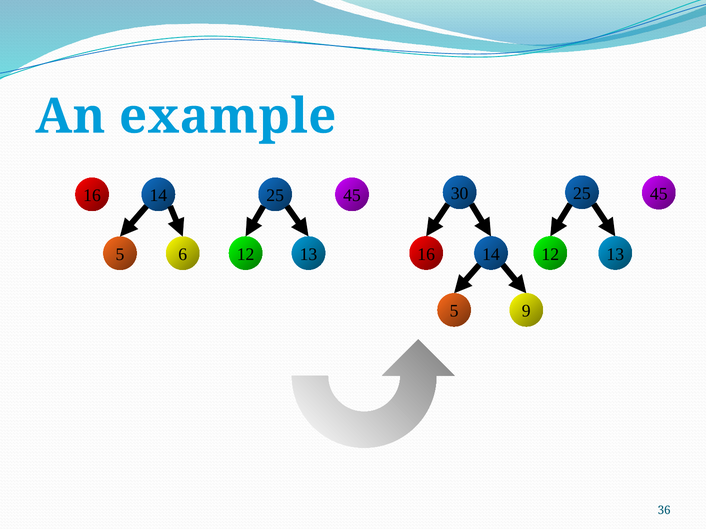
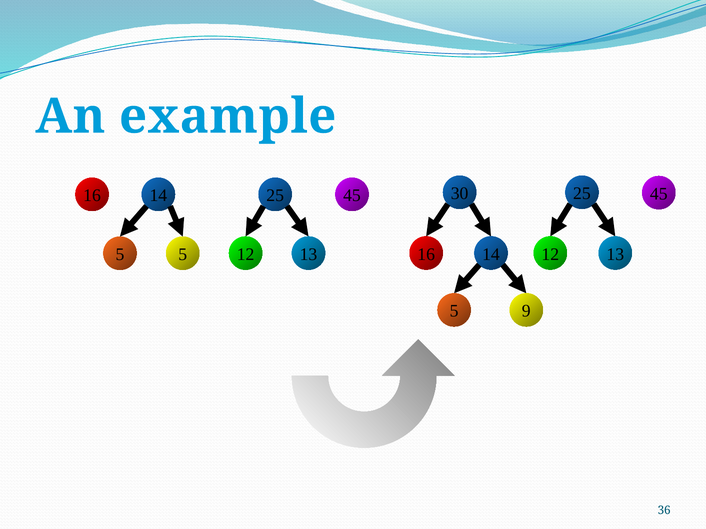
5 6: 6 -> 5
